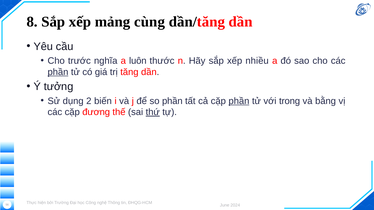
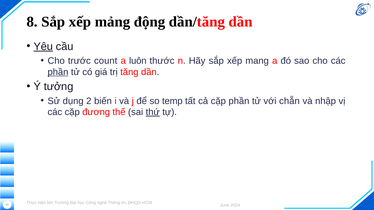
cùng: cùng -> động
Yêu underline: none -> present
nghĩa: nghĩa -> count
nhiều: nhiều -> mang
so phần: phần -> temp
phần at (239, 101) underline: present -> none
trong: trong -> chẵn
bằng: bằng -> nhập
